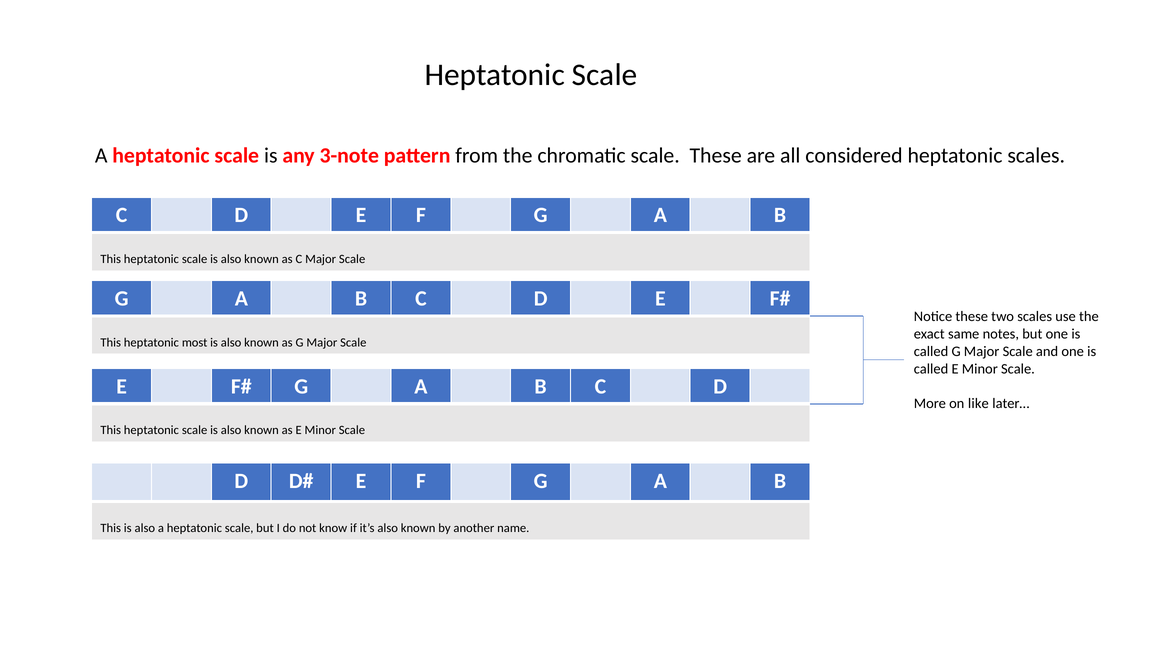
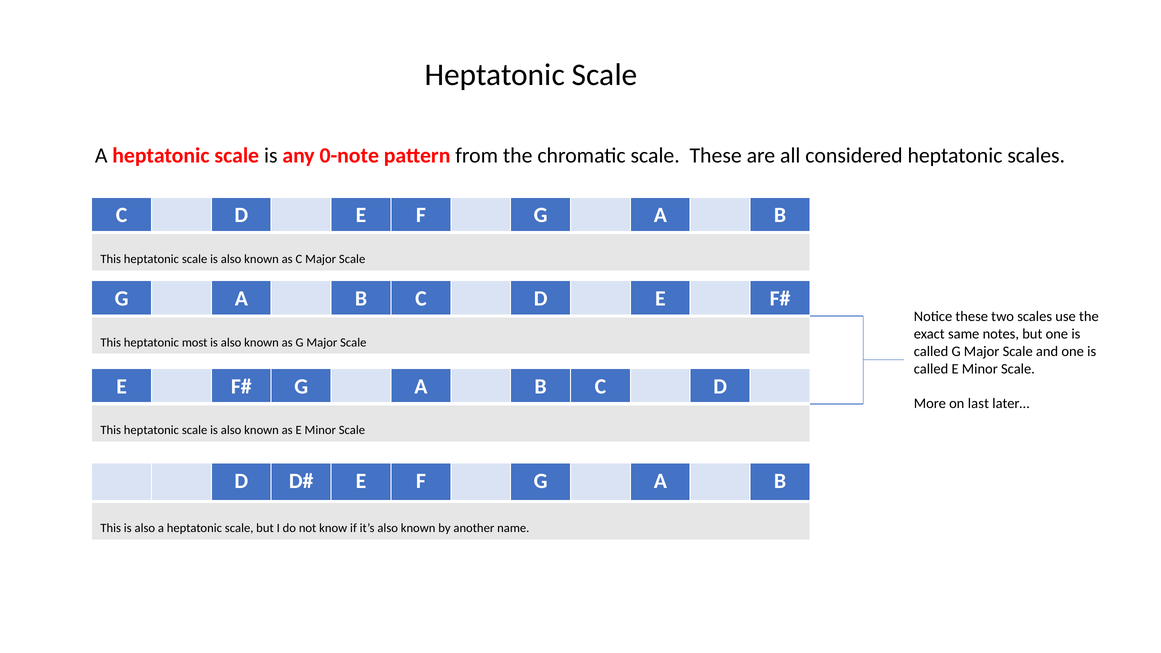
3-note: 3-note -> 0-note
like: like -> last
